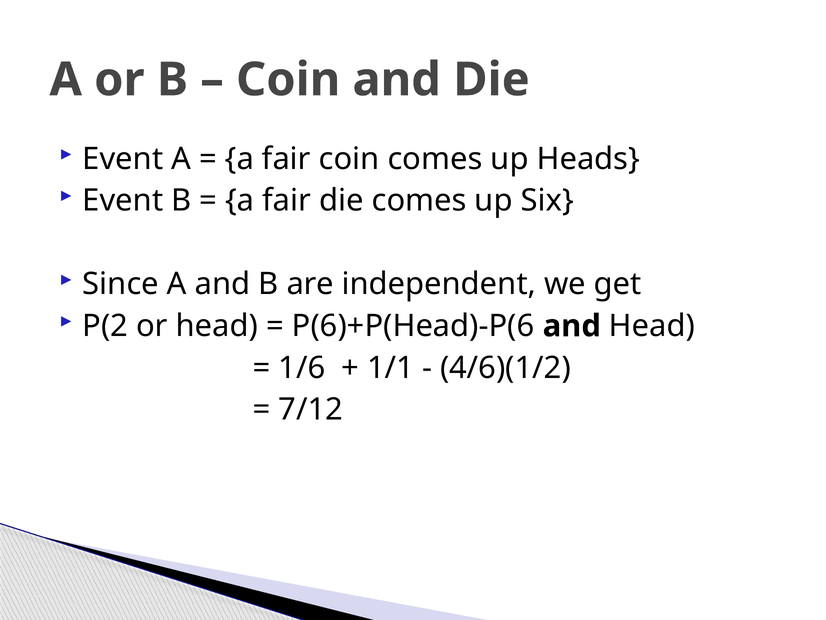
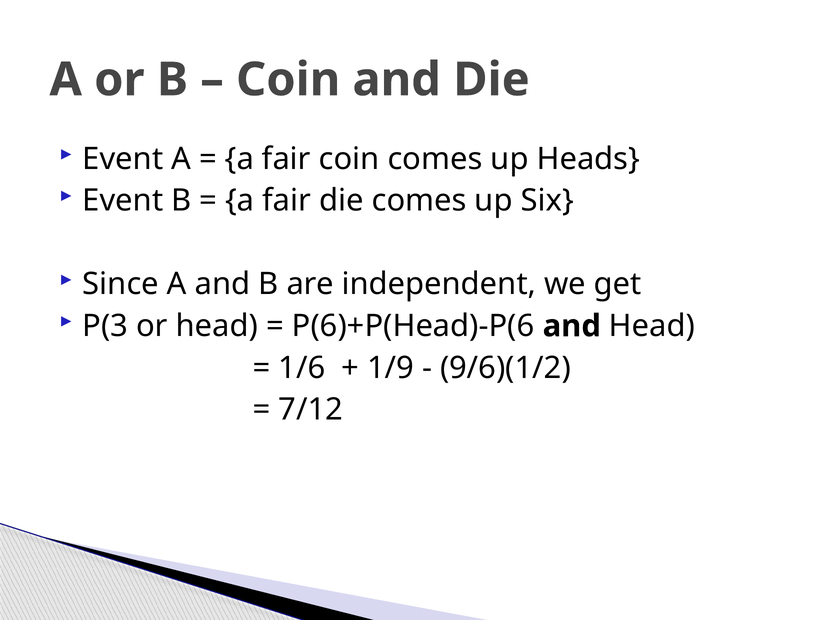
P(2: P(2 -> P(3
1/1: 1/1 -> 1/9
4/6)(1/2: 4/6)(1/2 -> 9/6)(1/2
